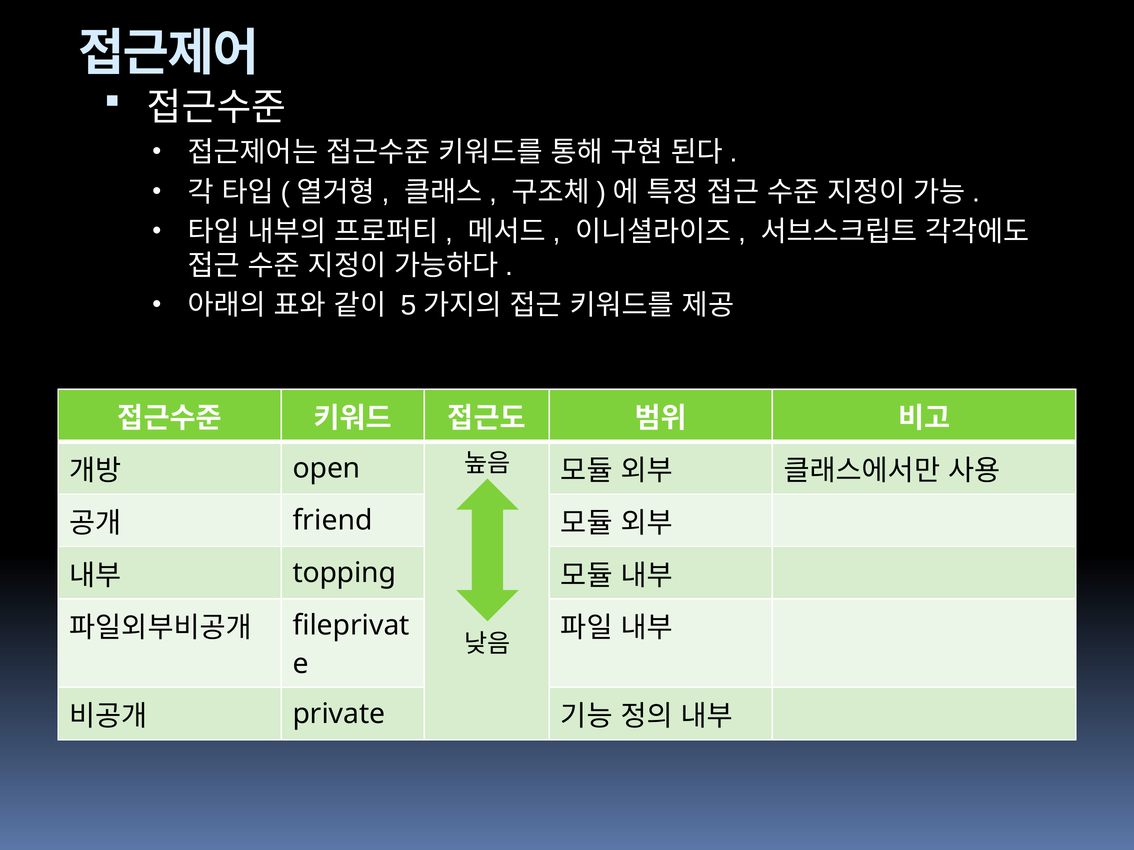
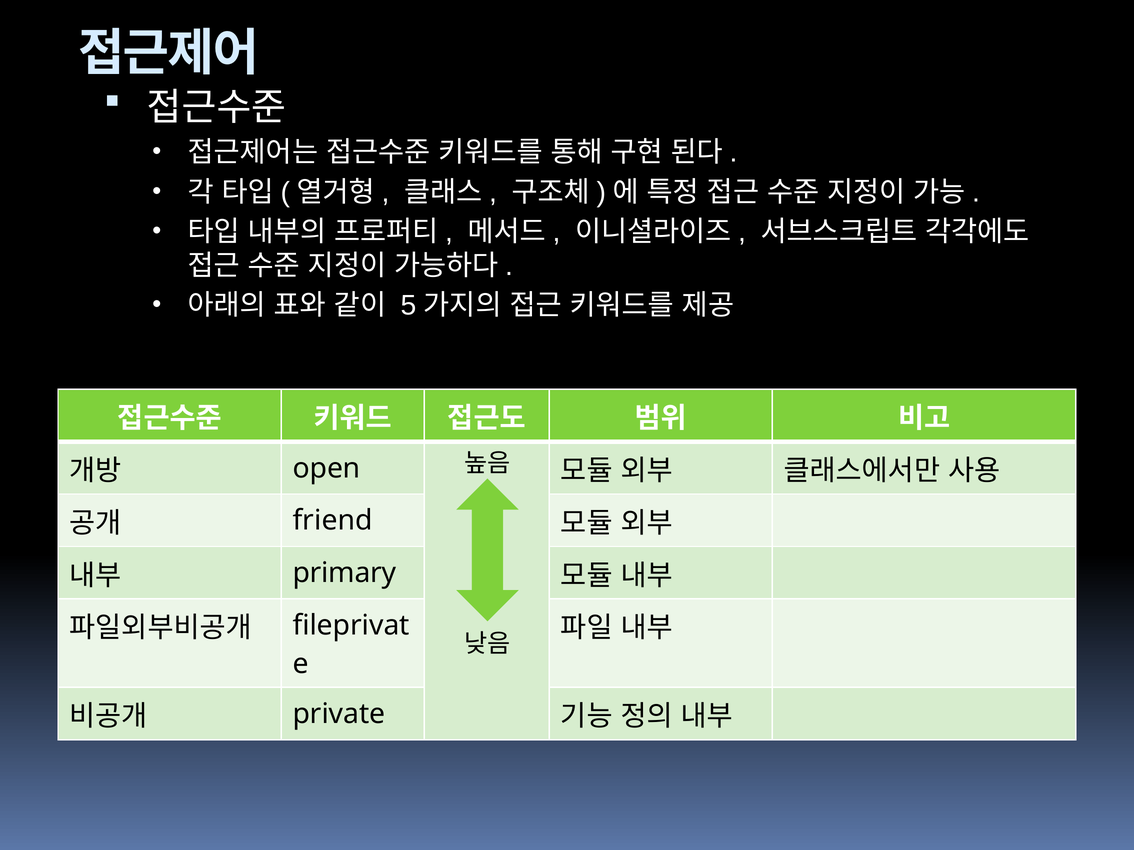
topping: topping -> primary
